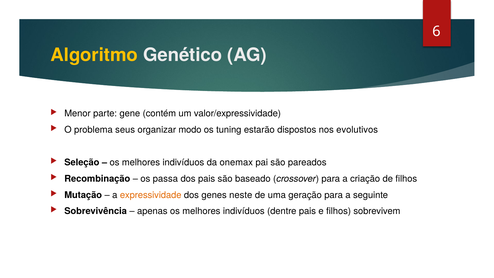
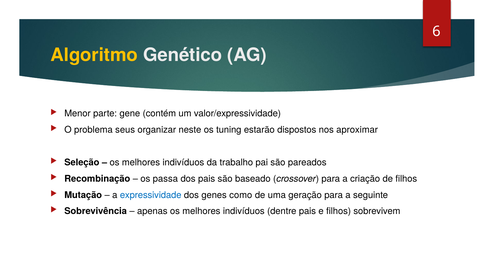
modo: modo -> neste
evolutivos: evolutivos -> aproximar
onemax: onemax -> trabalho
expressividade colour: orange -> blue
neste: neste -> como
